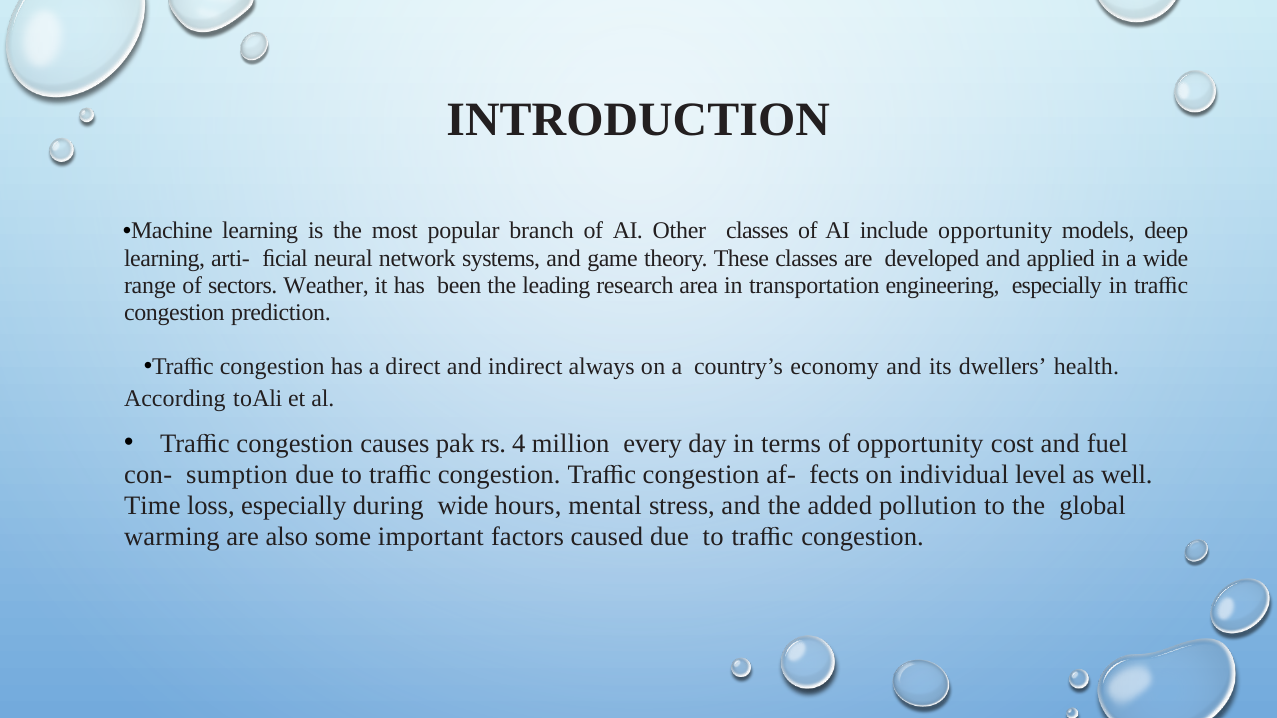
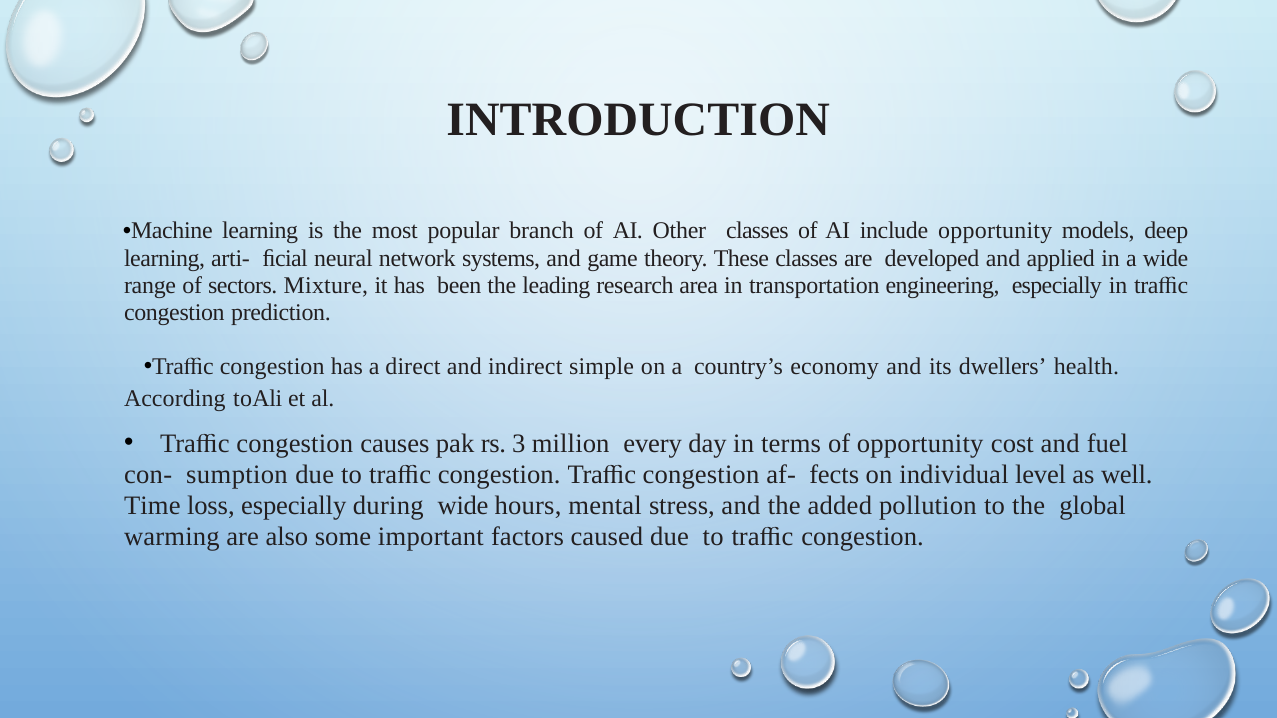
Weather: Weather -> Mixture
always: always -> simple
4: 4 -> 3
